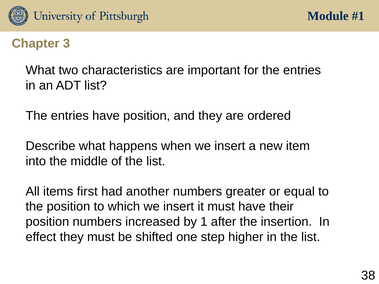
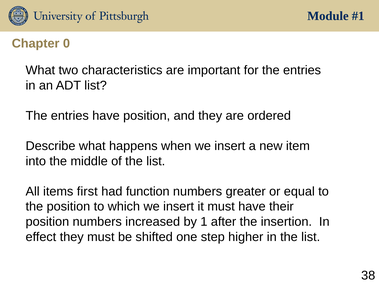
3: 3 -> 0
another: another -> function
